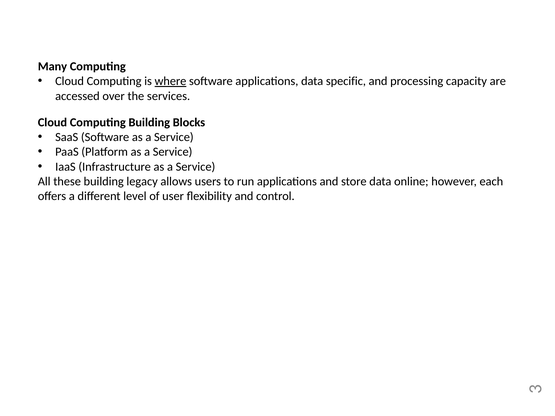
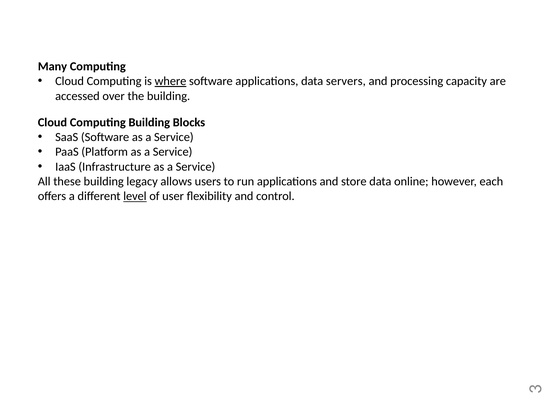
specific: specific -> servers
the services: services -> building
level underline: none -> present
